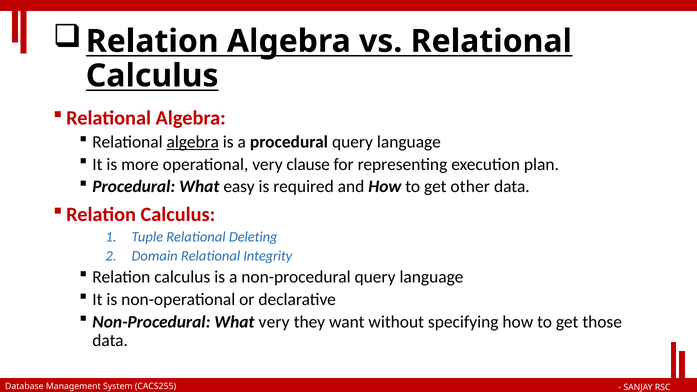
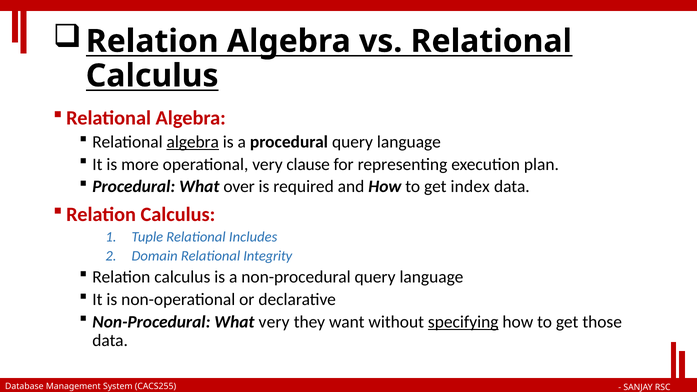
easy: easy -> over
other: other -> index
Deleting: Deleting -> Includes
specifying underline: none -> present
